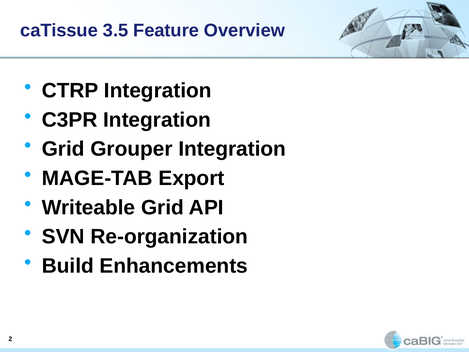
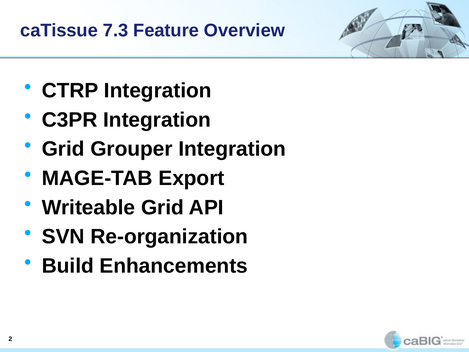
3.5: 3.5 -> 7.3
